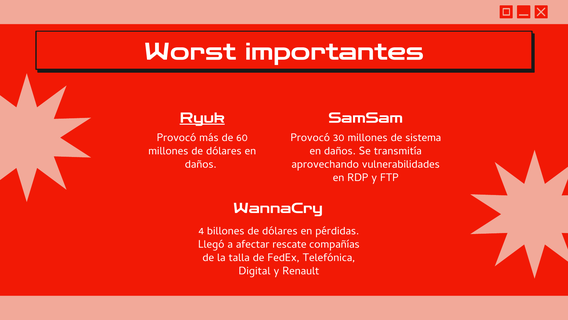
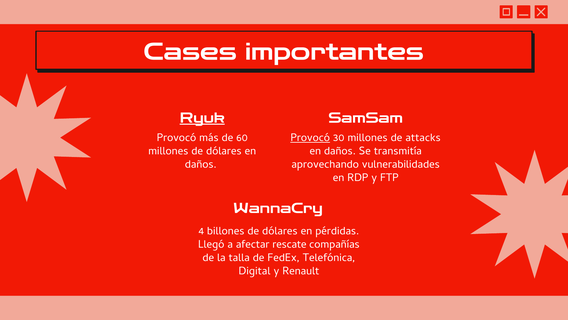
Worst: Worst -> Cases
Provocó at (310, 137) underline: none -> present
sistema: sistema -> attacks
